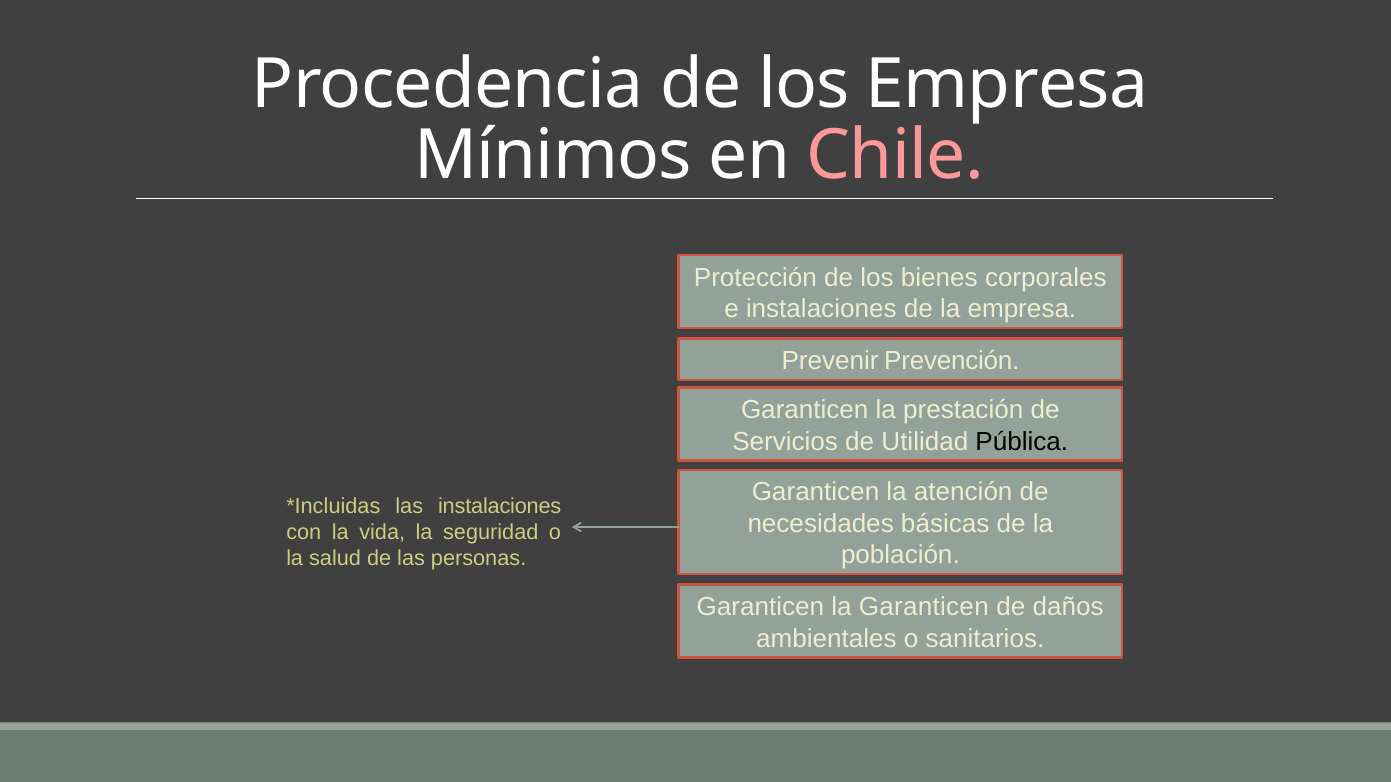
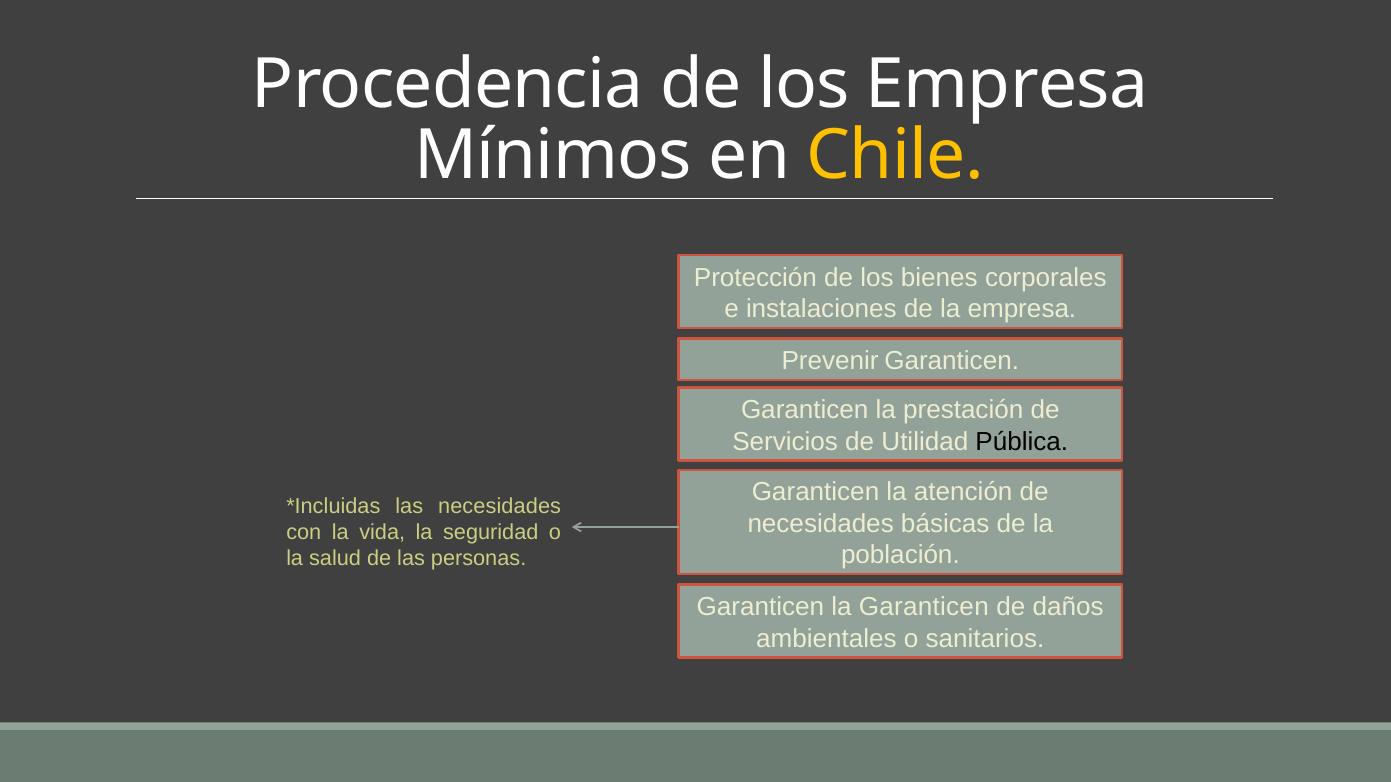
Chile colour: pink -> yellow
Prevenir Prevención: Prevención -> Garanticen
las instalaciones: instalaciones -> necesidades
